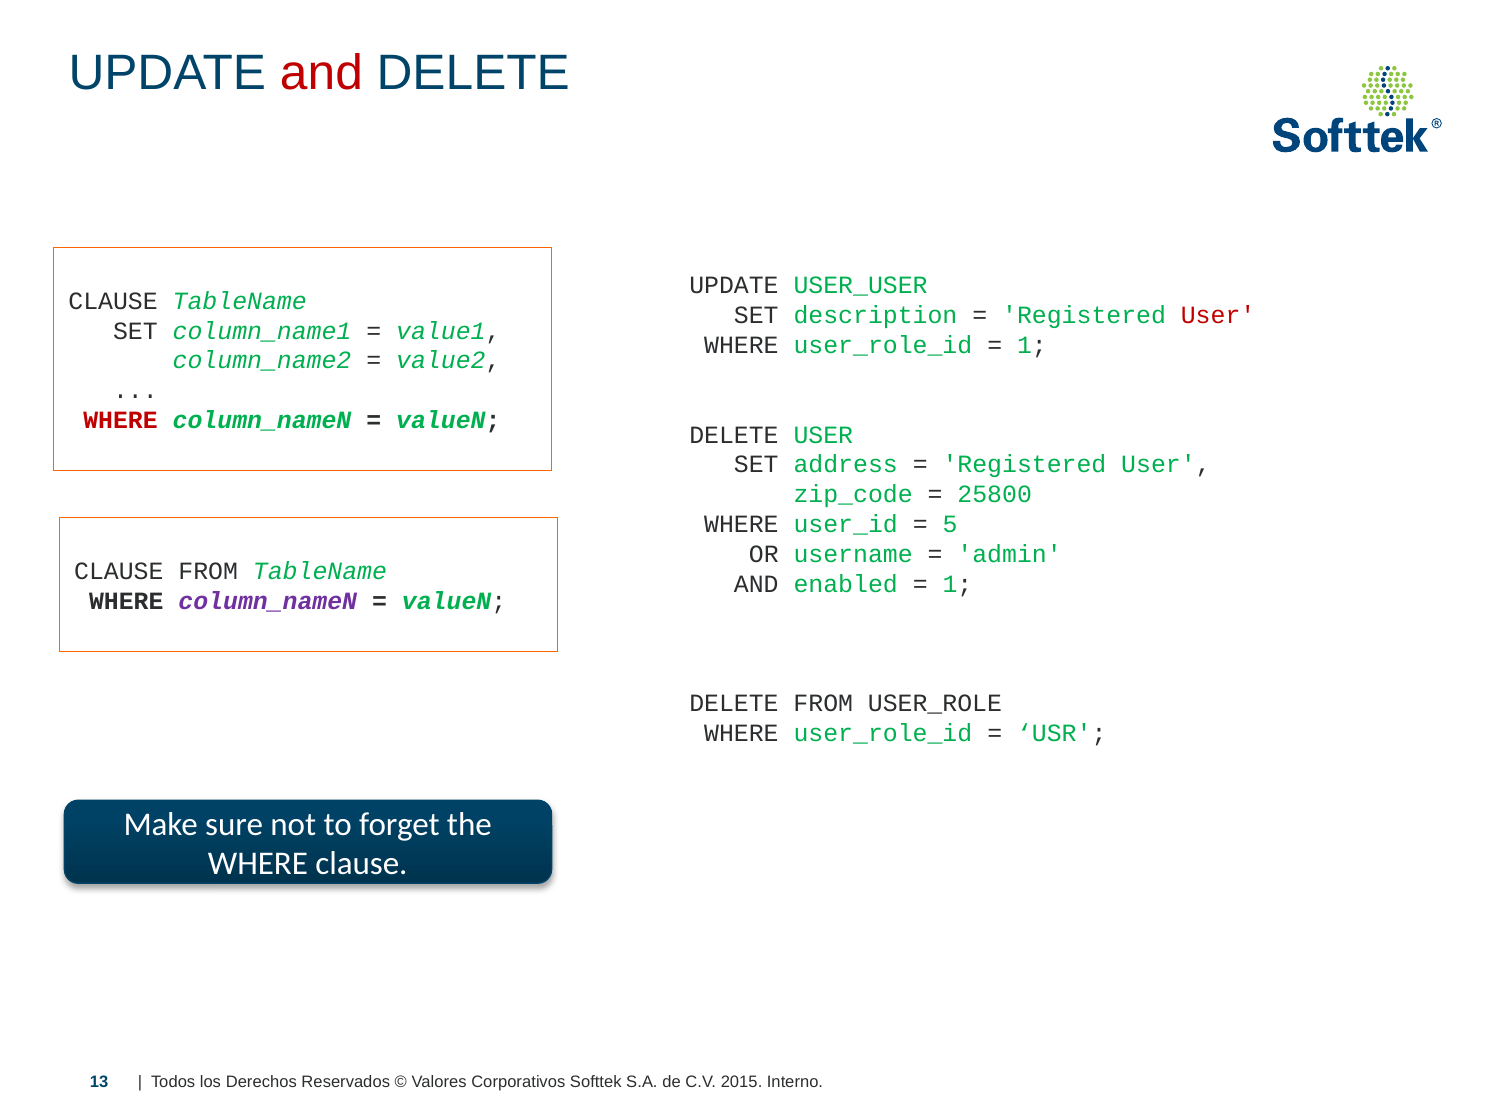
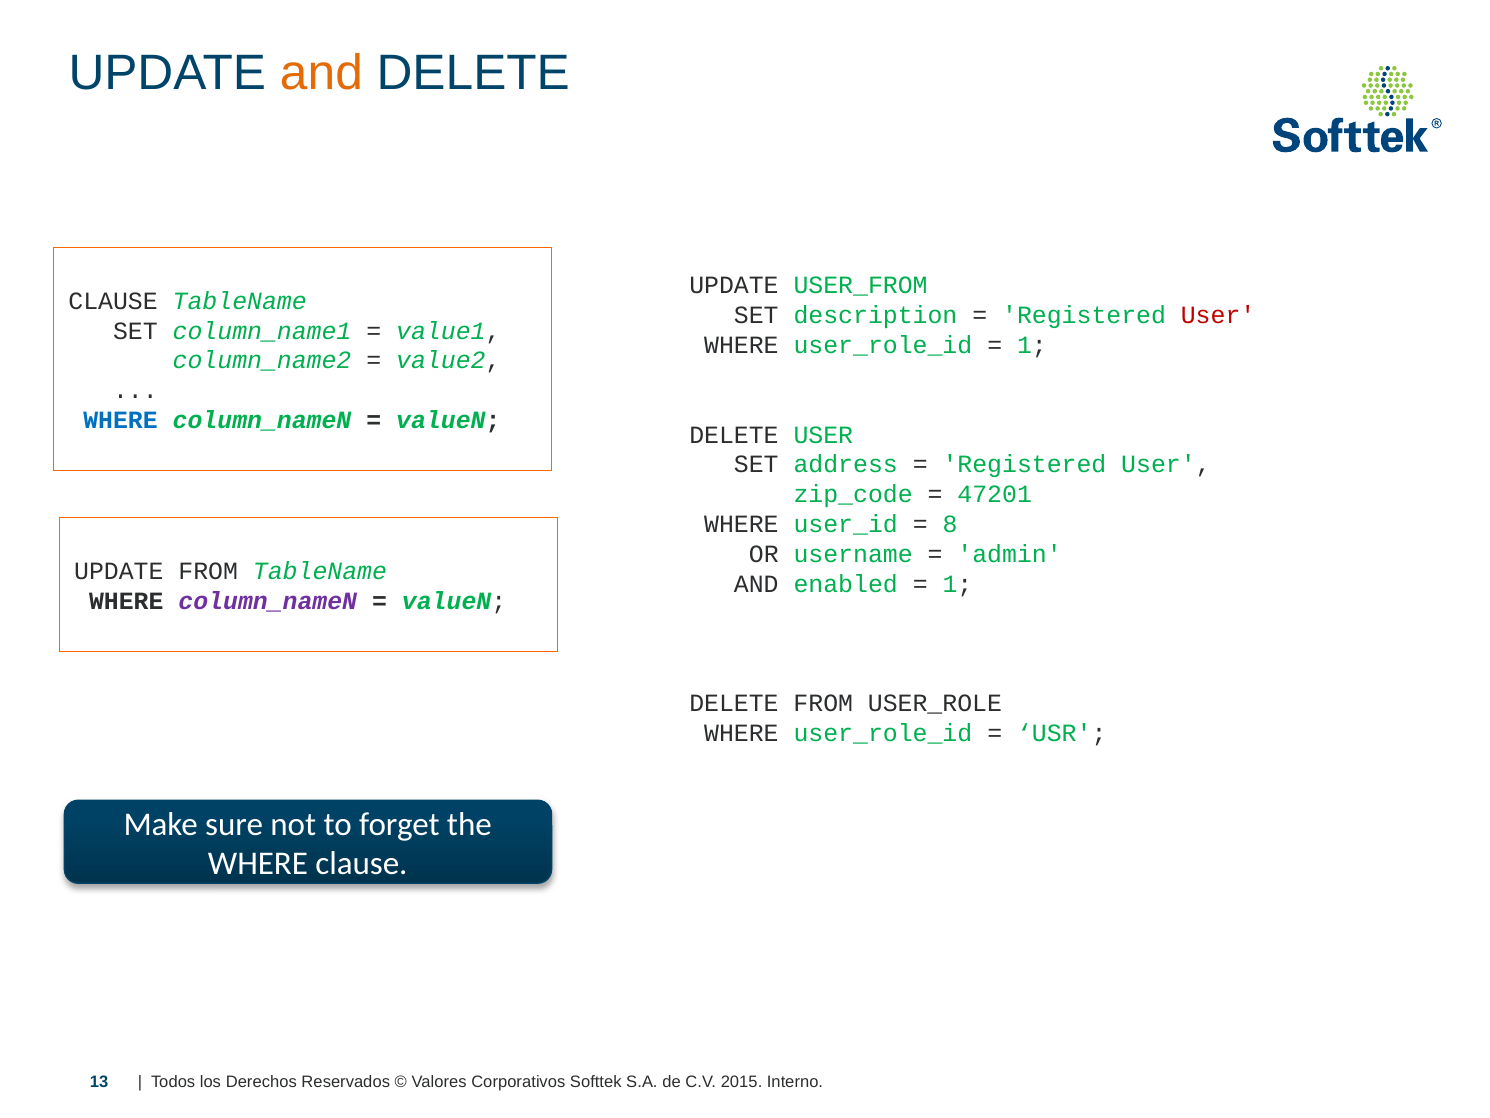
and at (321, 73) colour: red -> orange
USER_USER: USER_USER -> USER_FROM
WHERE at (121, 420) colour: red -> blue
25800: 25800 -> 47201
5: 5 -> 8
CLAUSE at (119, 571): CLAUSE -> UPDATE
